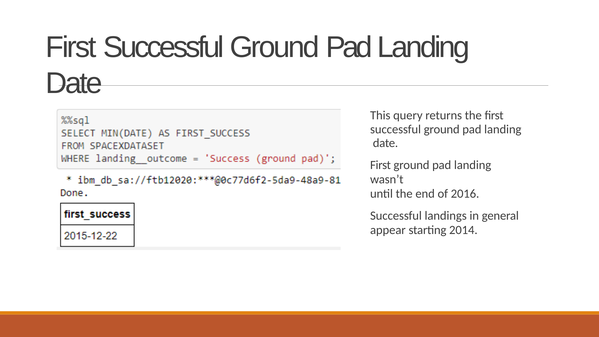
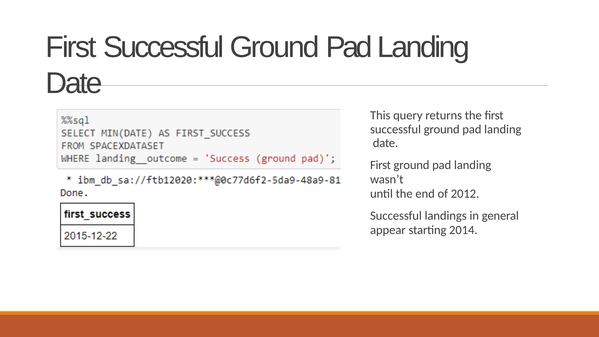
2016: 2016 -> 2012
